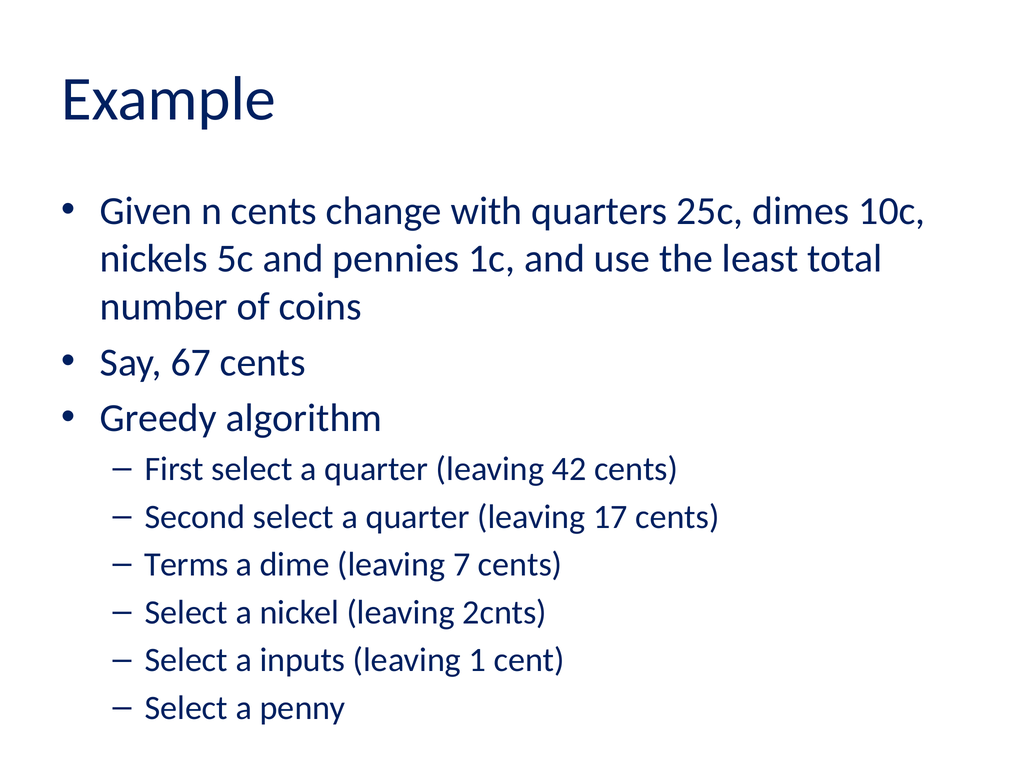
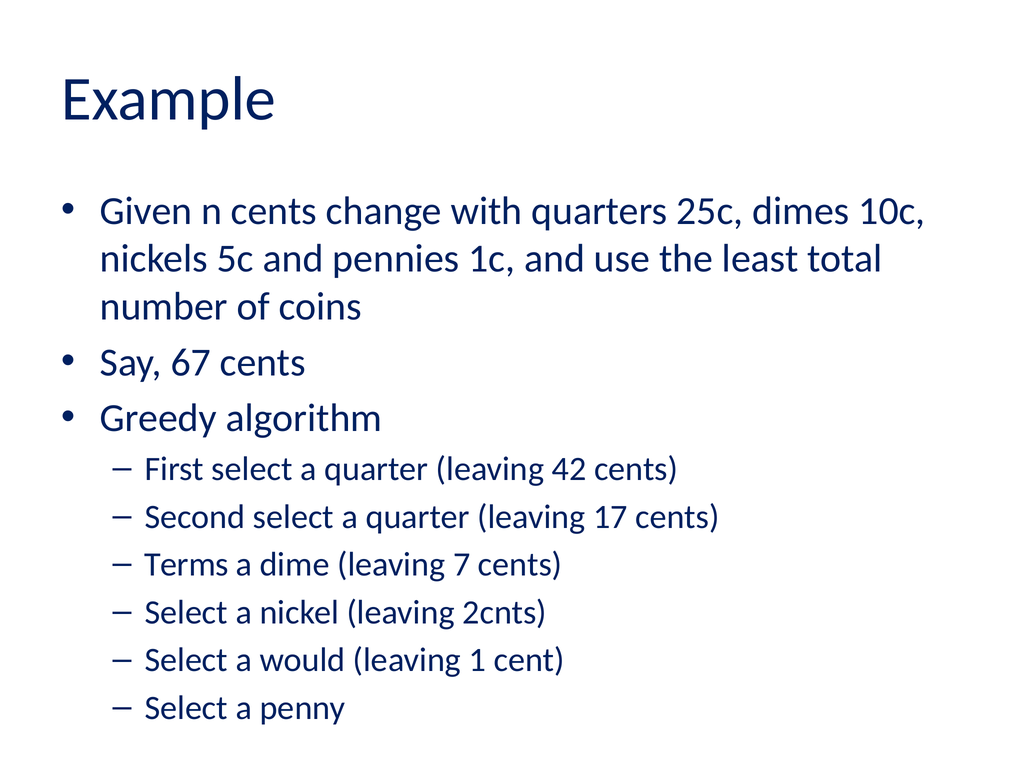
inputs: inputs -> would
